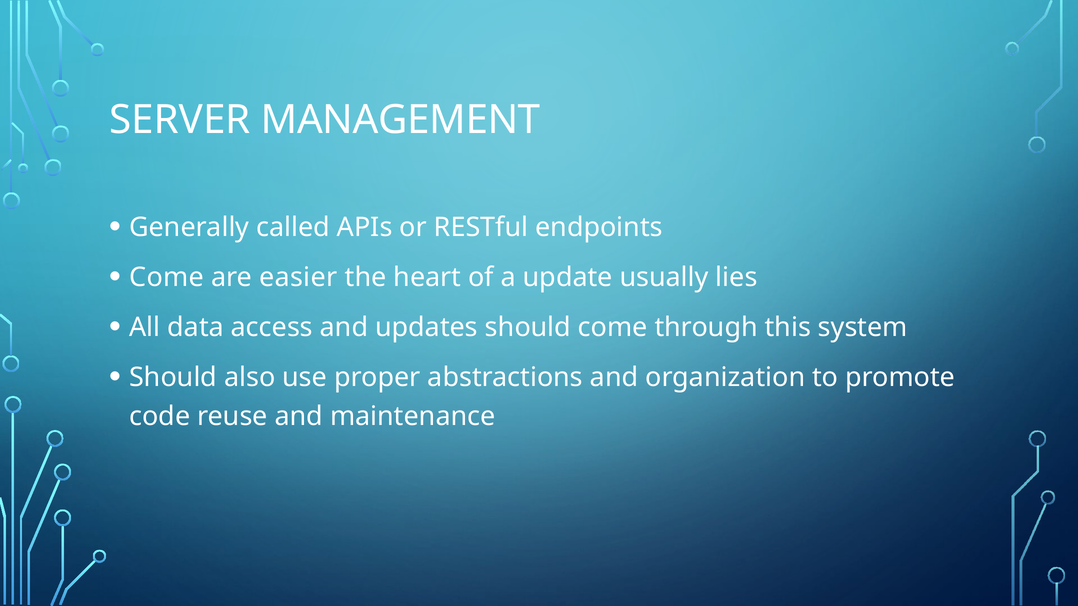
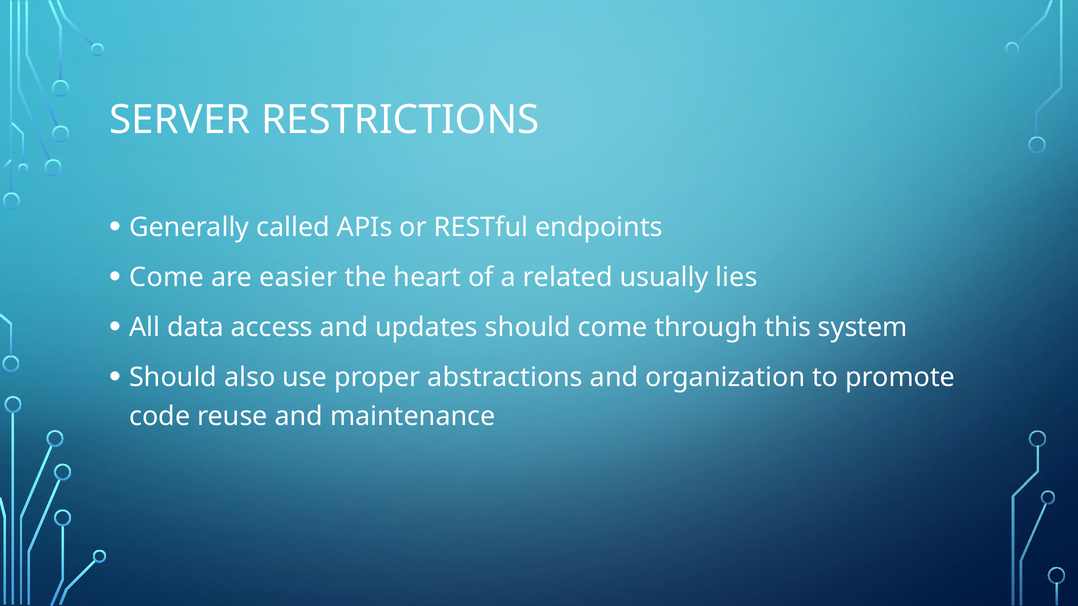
MANAGEMENT: MANAGEMENT -> RESTRICTIONS
update: update -> related
